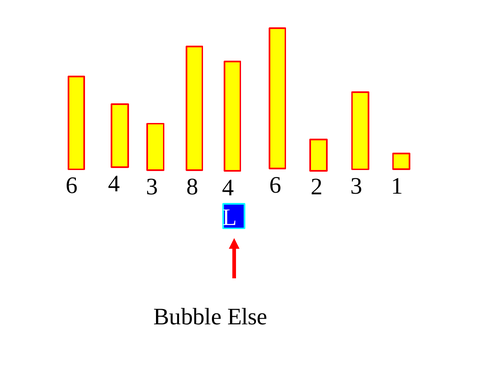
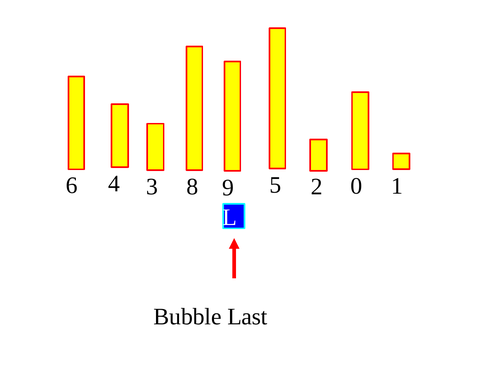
4 3: 3 -> 0
6 4: 4 -> 9
8 6: 6 -> 5
Else: Else -> Last
